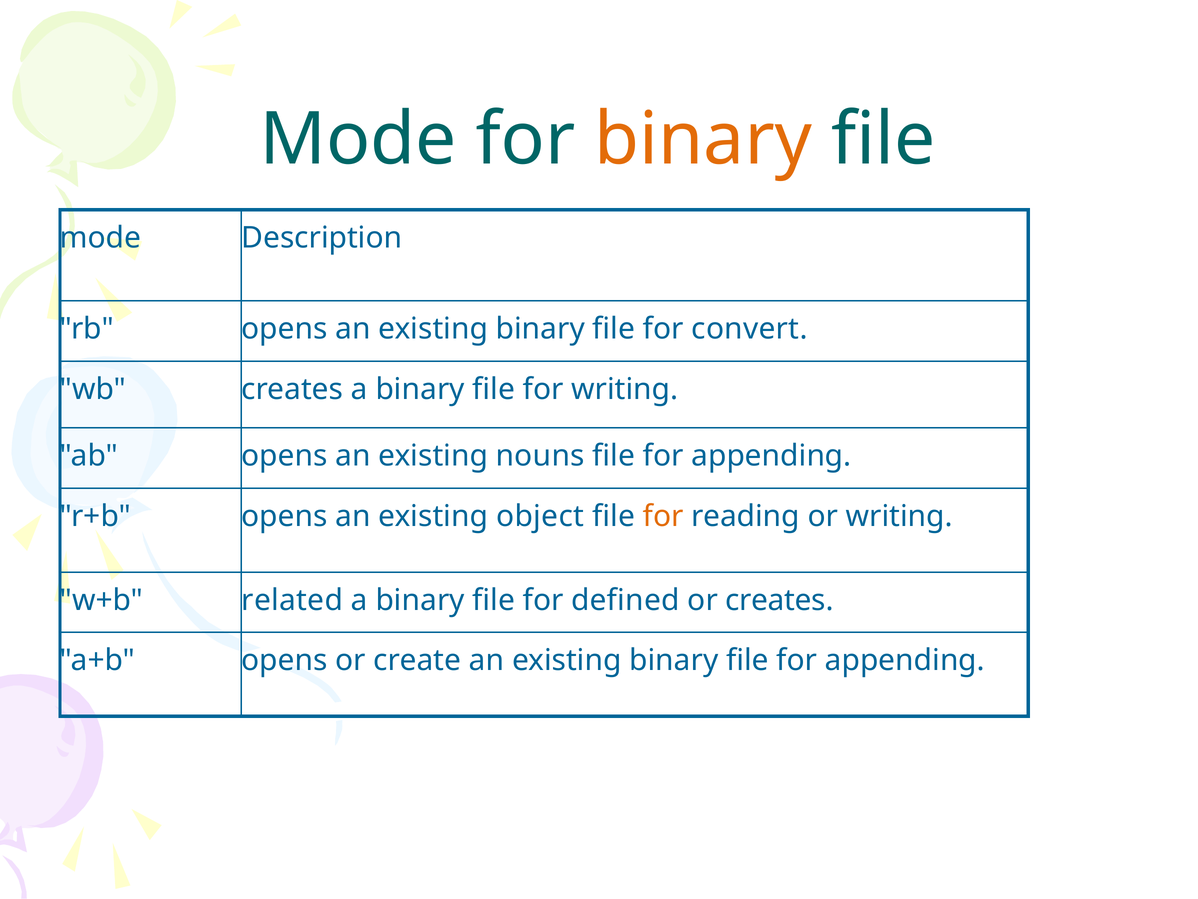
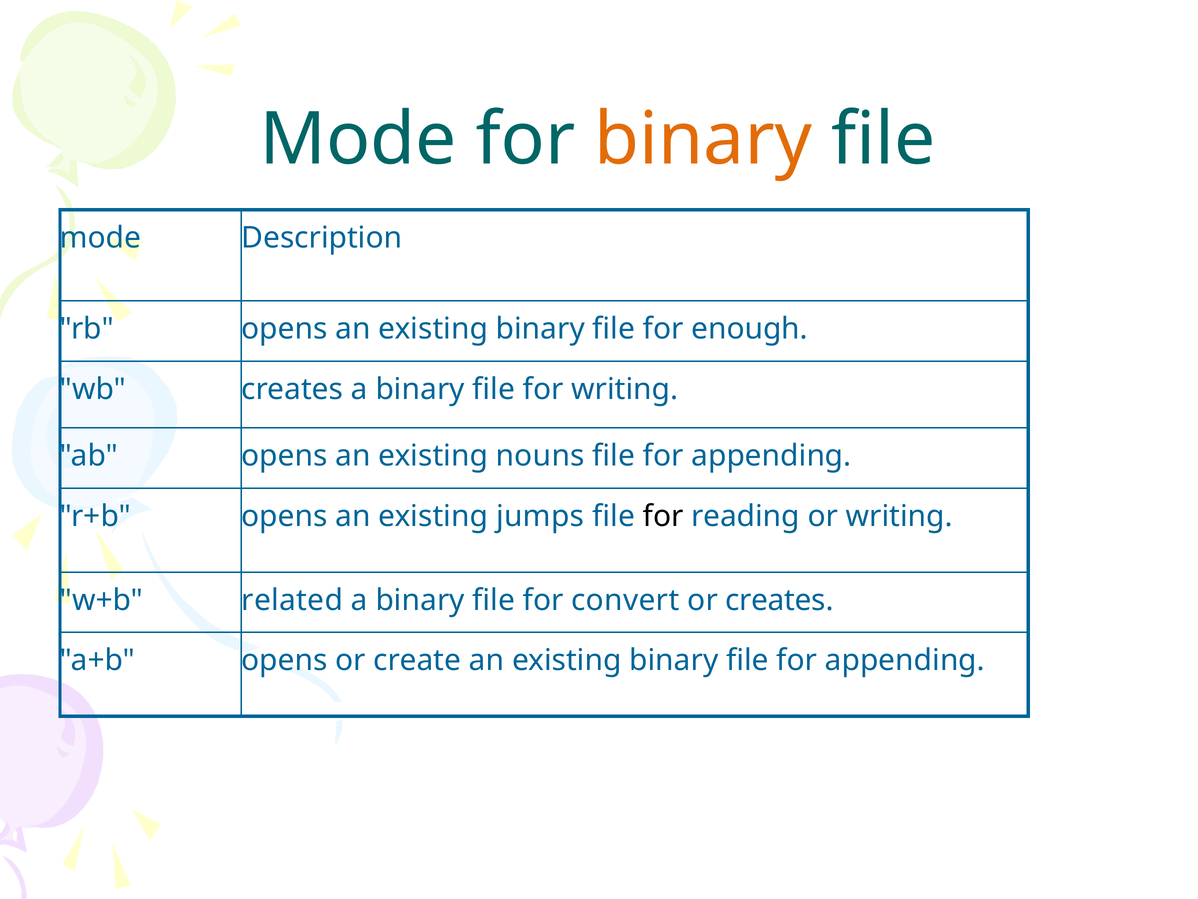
convert: convert -> enough
object: object -> jumps
for at (663, 516) colour: orange -> black
defined: defined -> convert
